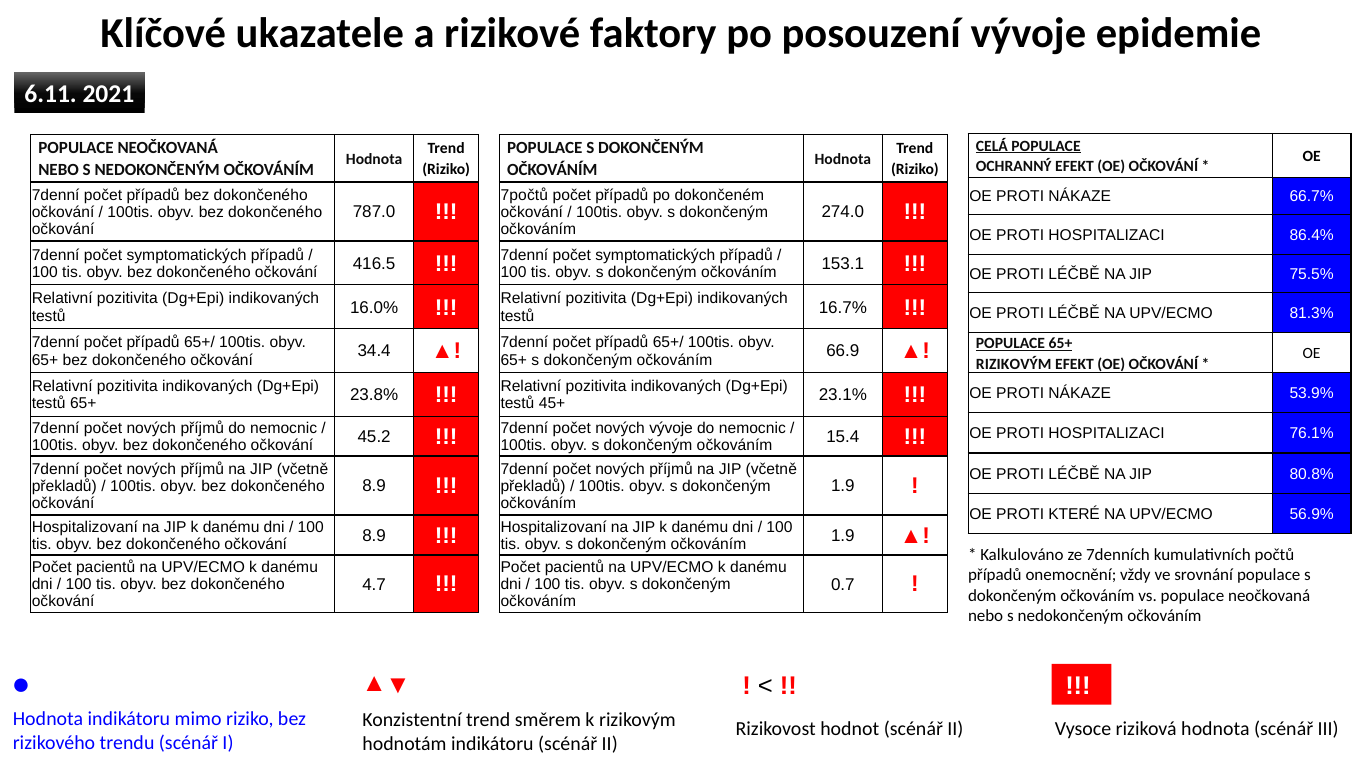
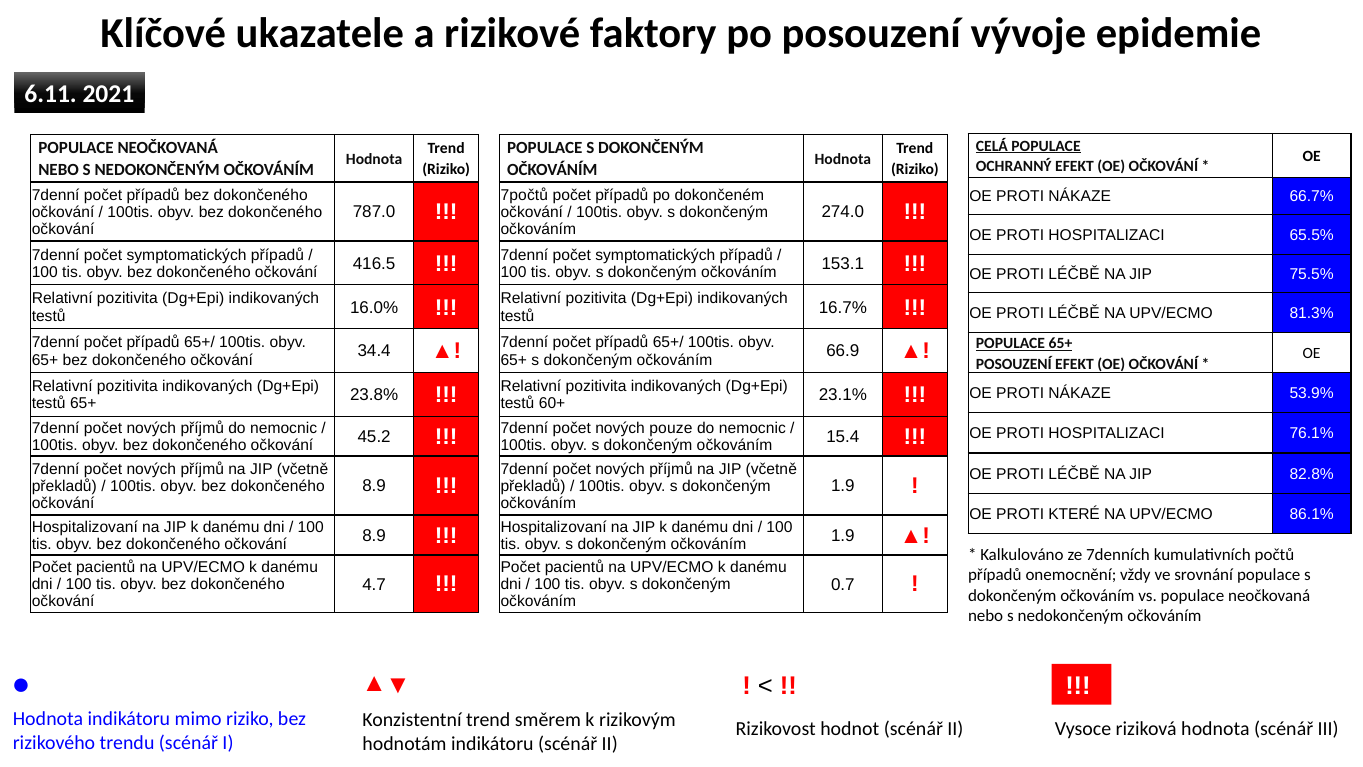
86.4%: 86.4% -> 65.5%
RIZIKOVÝM at (1014, 364): RIZIKOVÝM -> POSOUZENÍ
45+: 45+ -> 60+
nových vývoje: vývoje -> pouze
80.8%: 80.8% -> 82.8%
56.9%: 56.9% -> 86.1%
